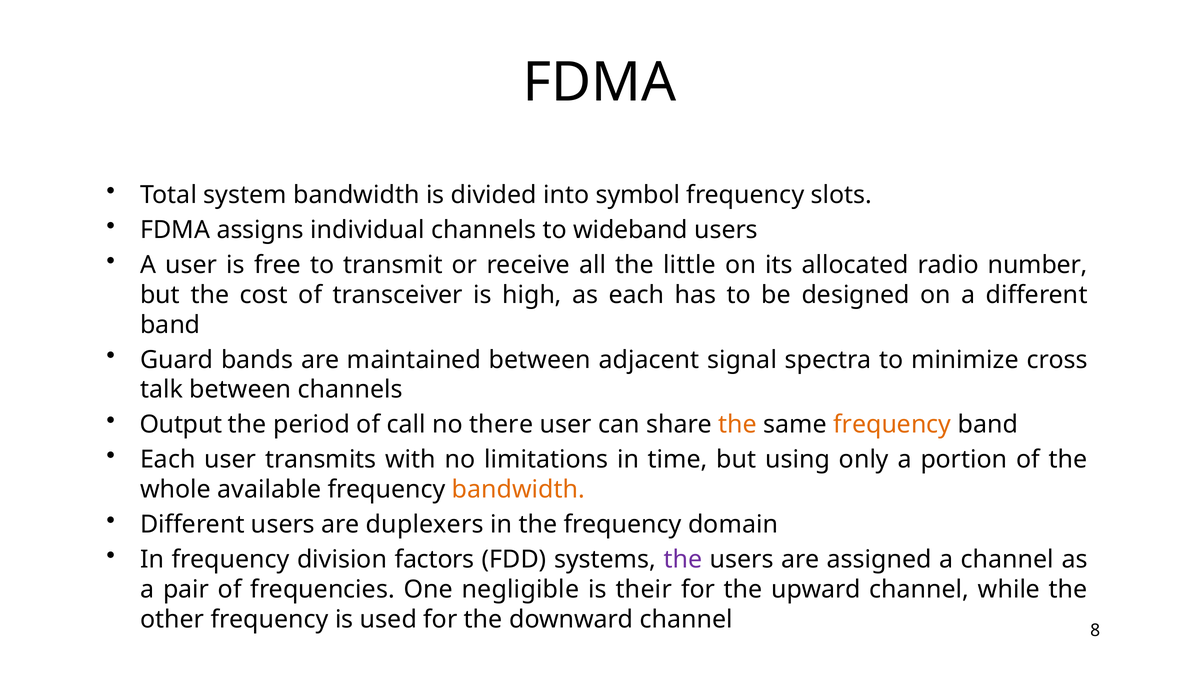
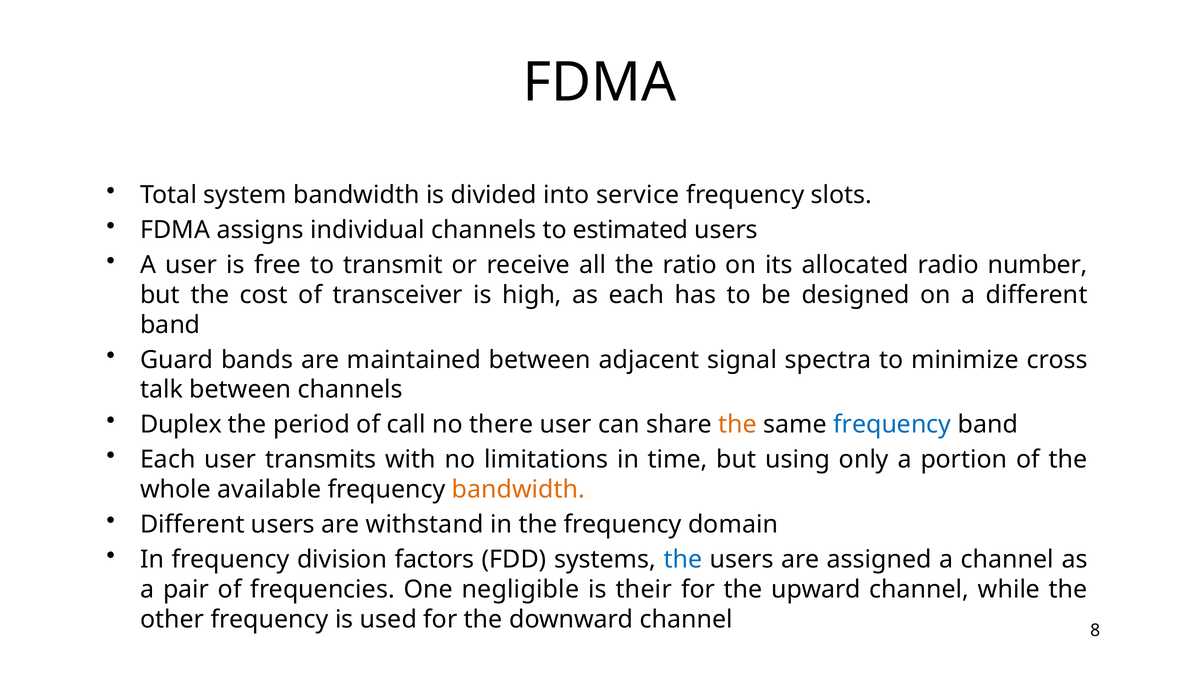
symbol: symbol -> service
wideband: wideband -> estimated
little: little -> ratio
Output: Output -> Duplex
frequency at (892, 425) colour: orange -> blue
duplexers: duplexers -> withstand
the at (683, 560) colour: purple -> blue
